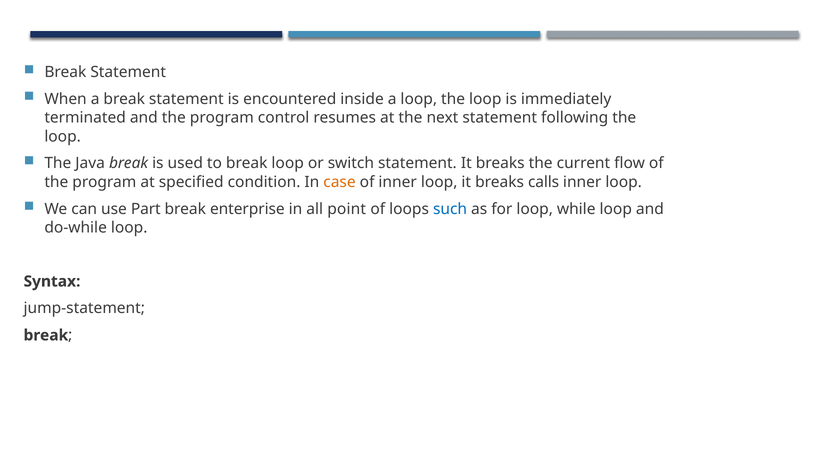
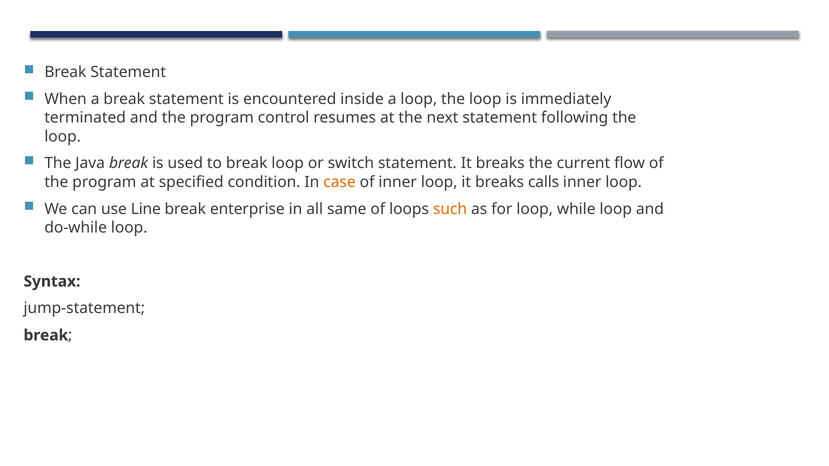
Part: Part -> Line
point: point -> same
such colour: blue -> orange
